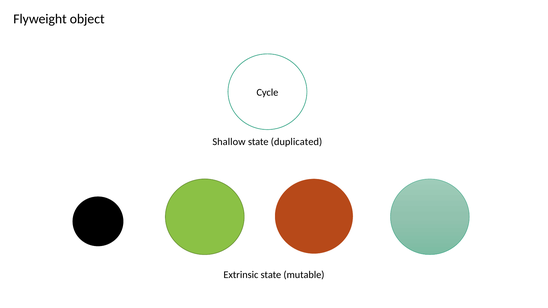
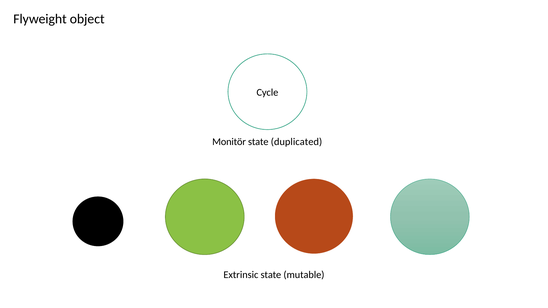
Shallow: Shallow -> Monitör
